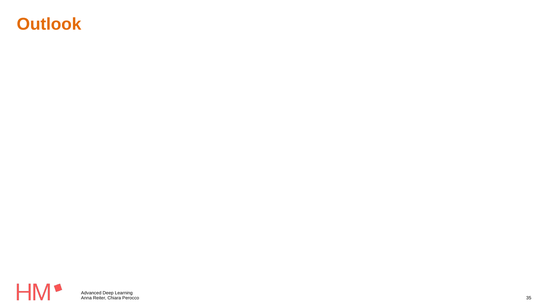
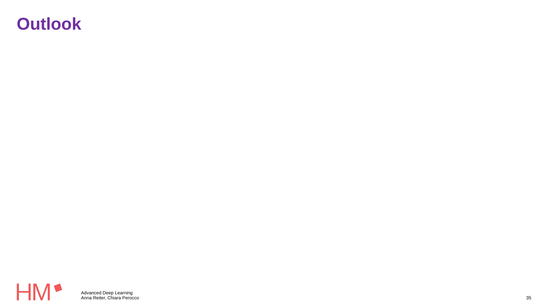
Outlook colour: orange -> purple
